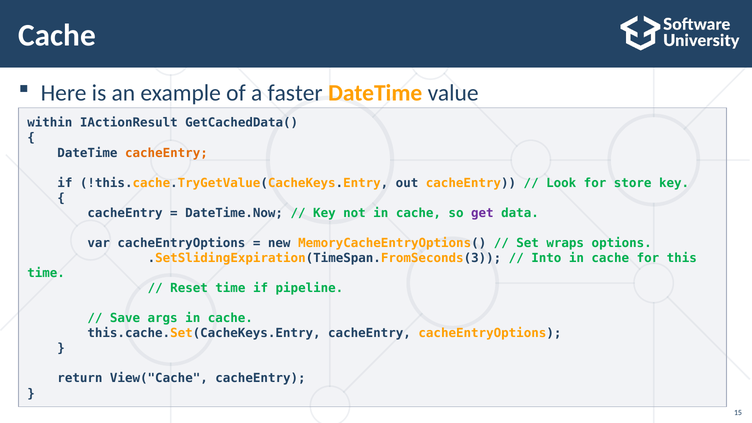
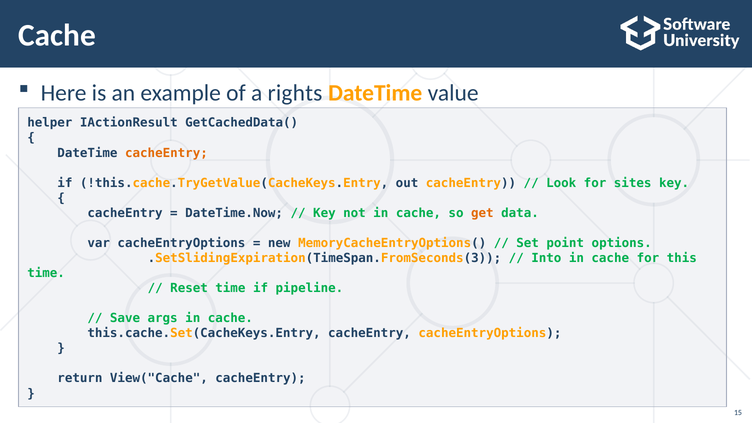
faster: faster -> rights
within: within -> helper
store: store -> sites
get colour: purple -> orange
wraps: wraps -> point
